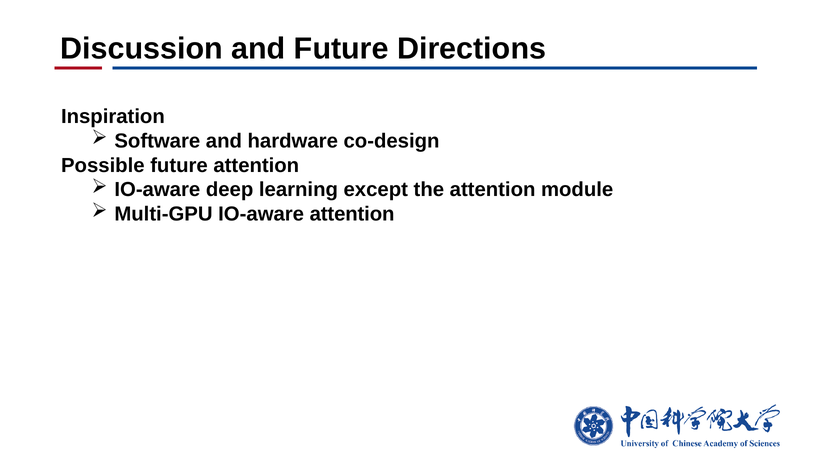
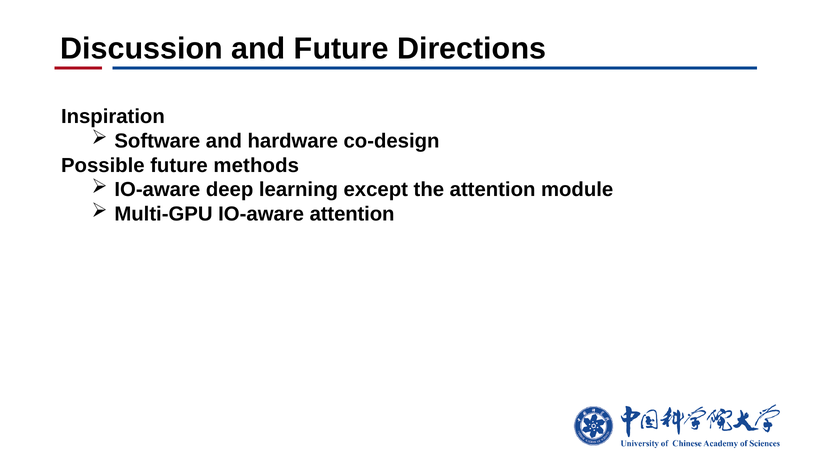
future attention: attention -> methods
